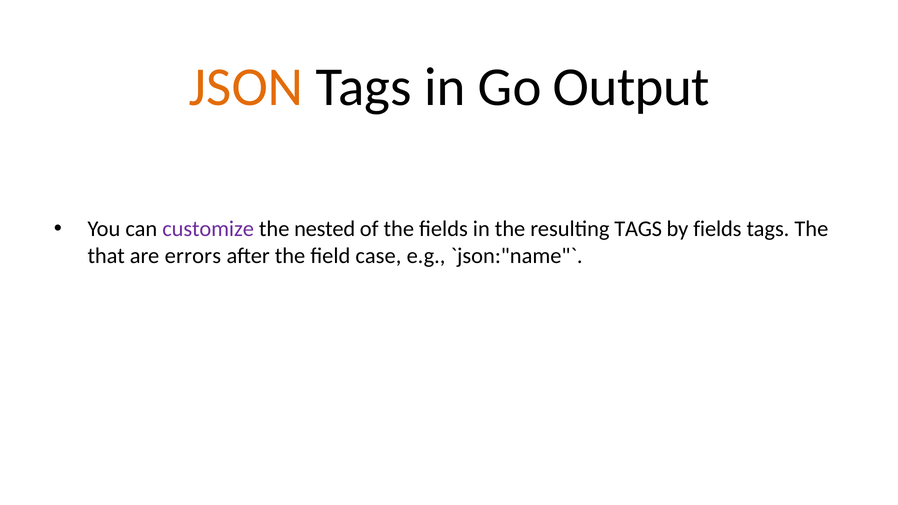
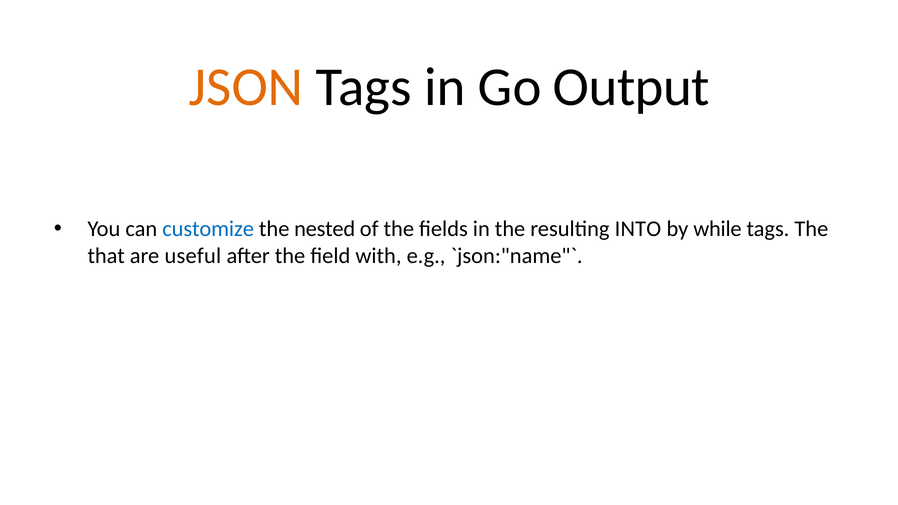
customize colour: purple -> blue
resulting TAGS: TAGS -> INTO
by fields: fields -> while
errors: errors -> useful
case: case -> with
